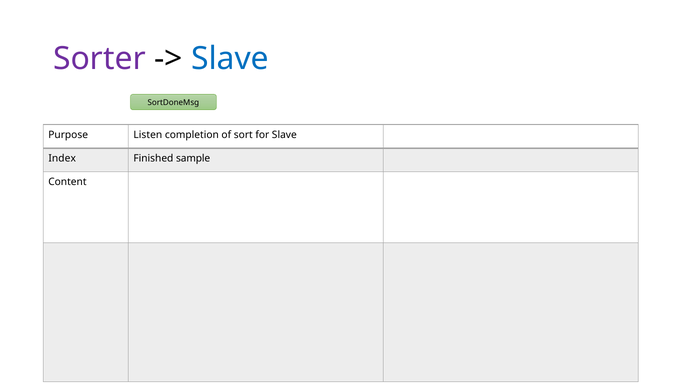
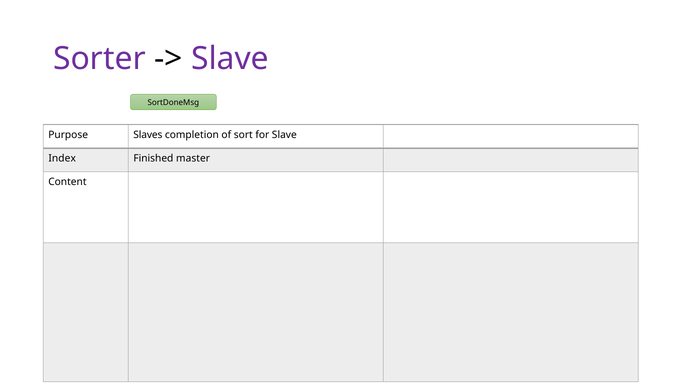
Slave at (230, 59) colour: blue -> purple
Listen: Listen -> Slaves
sample: sample -> master
